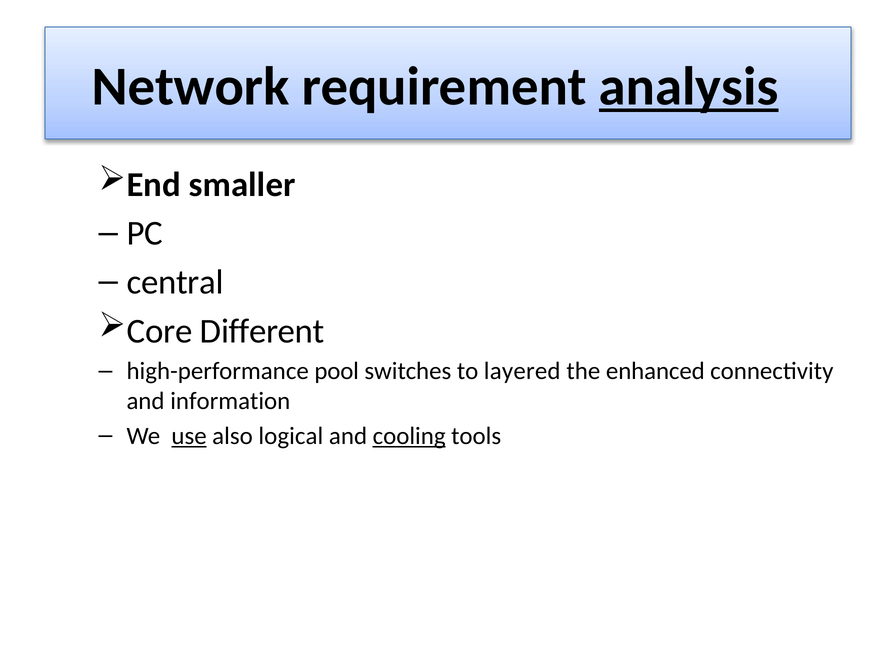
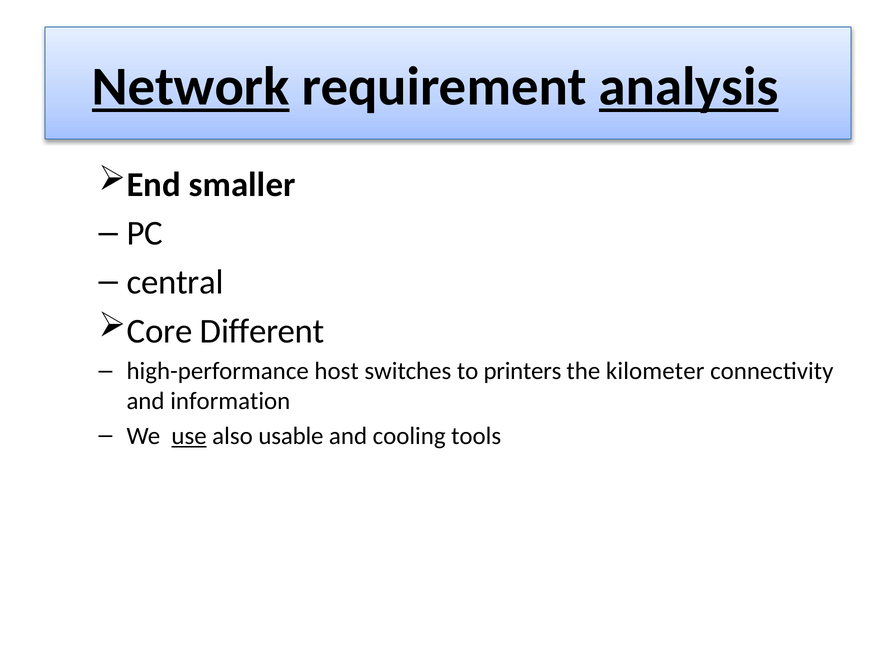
Network underline: none -> present
pool: pool -> host
layered: layered -> printers
enhanced: enhanced -> kilometer
logical: logical -> usable
cooling underline: present -> none
